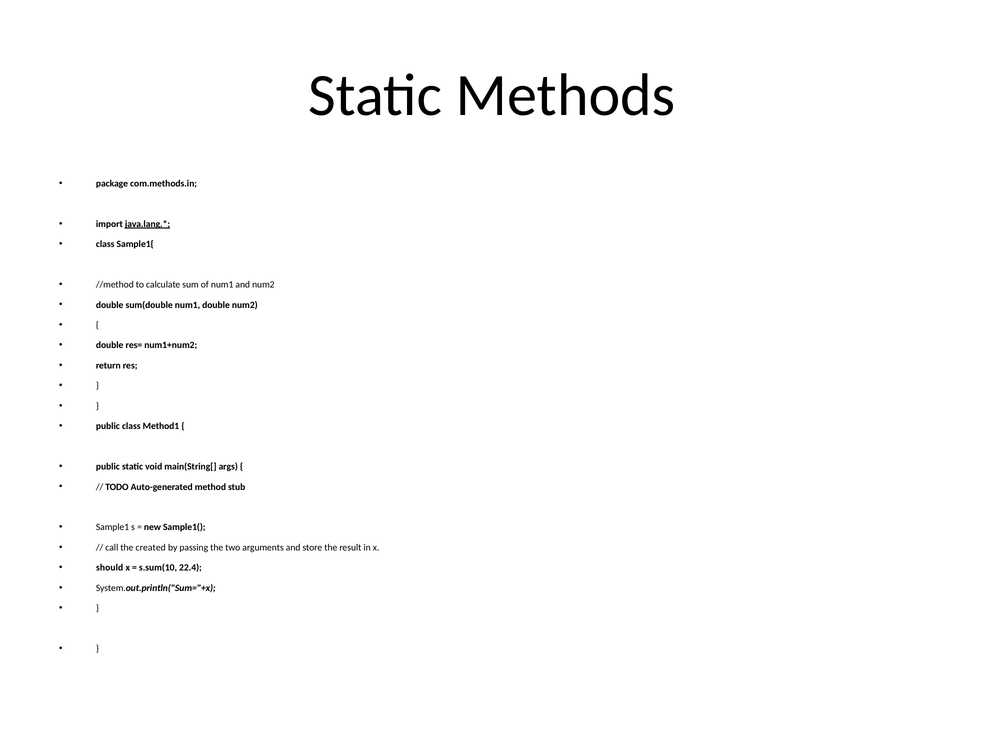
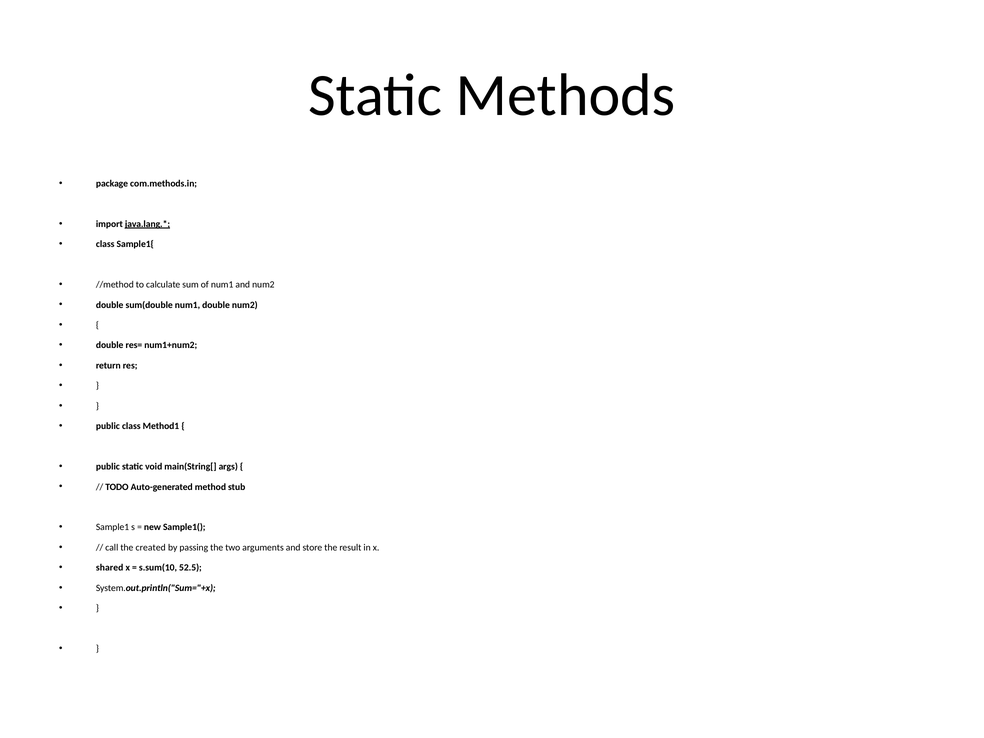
should: should -> shared
22.4: 22.4 -> 52.5
